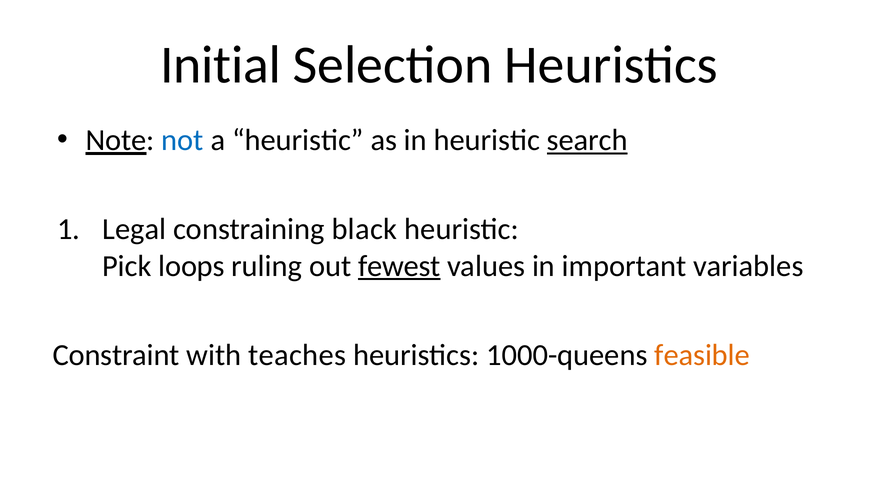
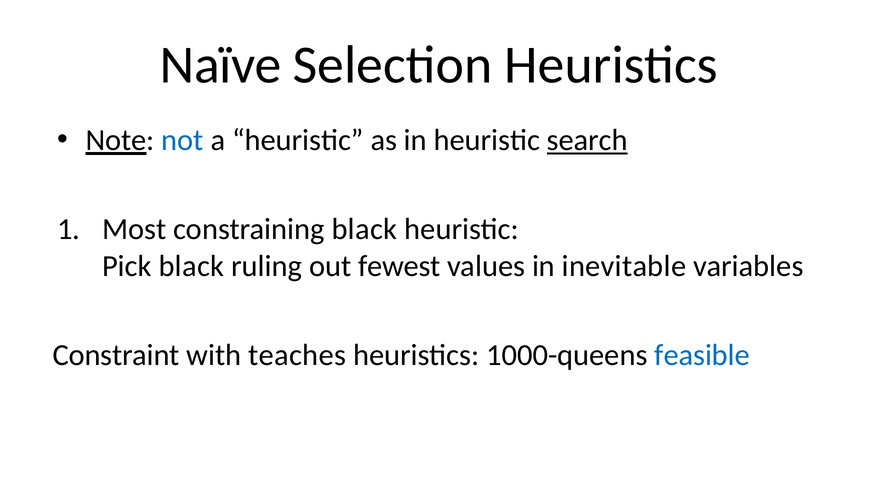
Initial: Initial -> Naïve
Legal: Legal -> Most
Pick loops: loops -> black
fewest underline: present -> none
important: important -> inevitable
feasible colour: orange -> blue
